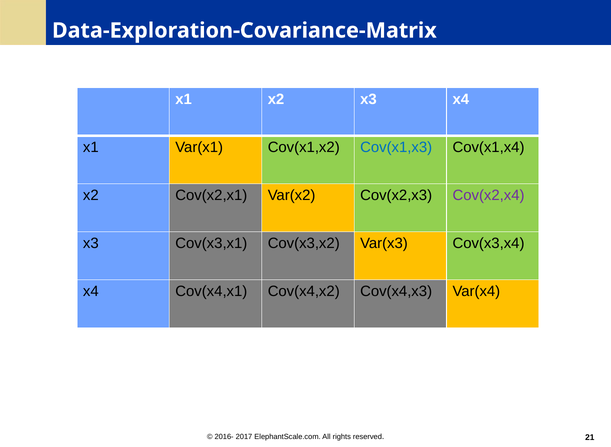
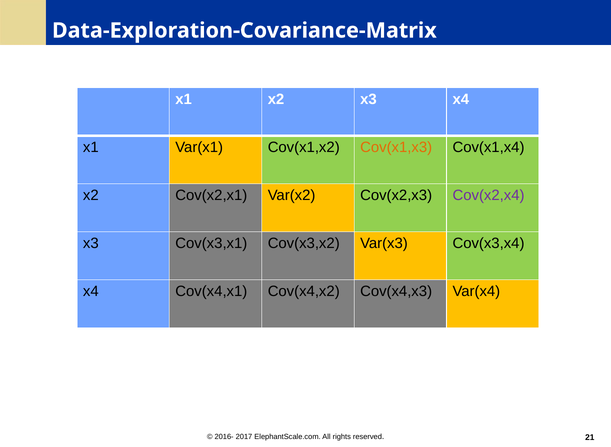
Cov(x1,x3 colour: blue -> orange
